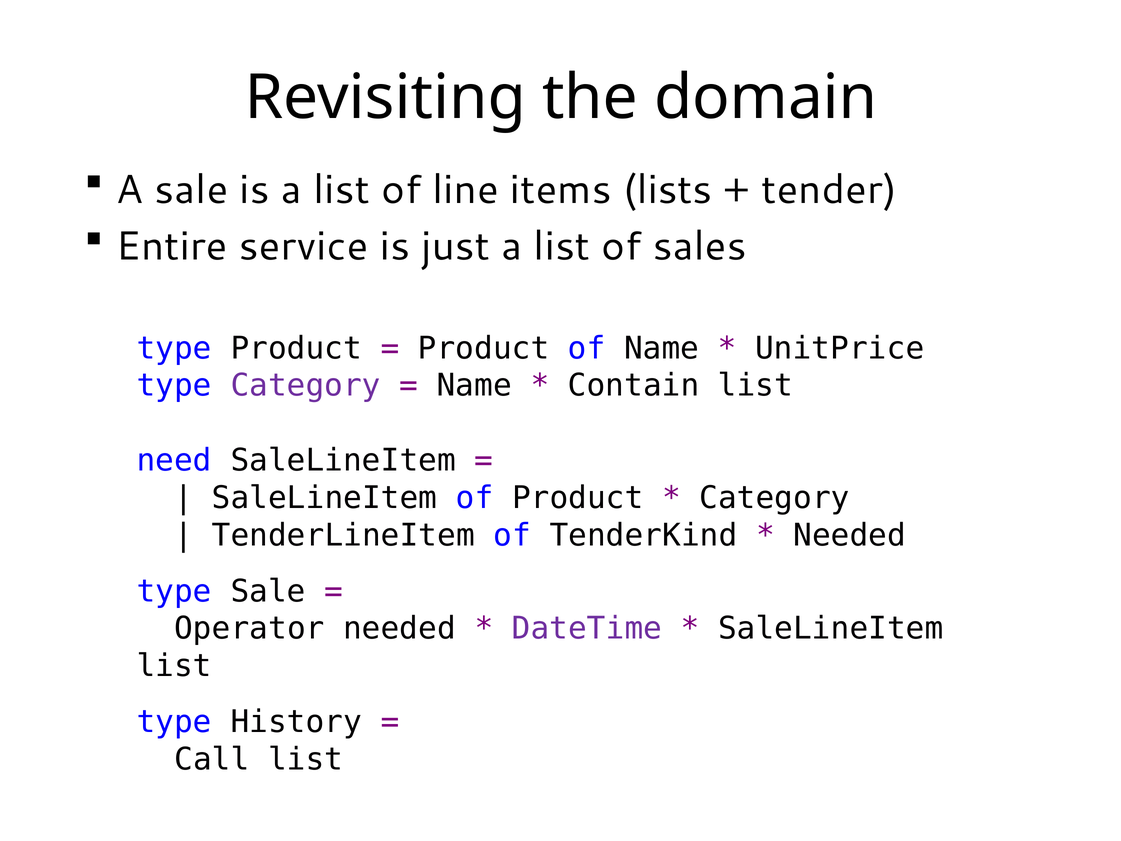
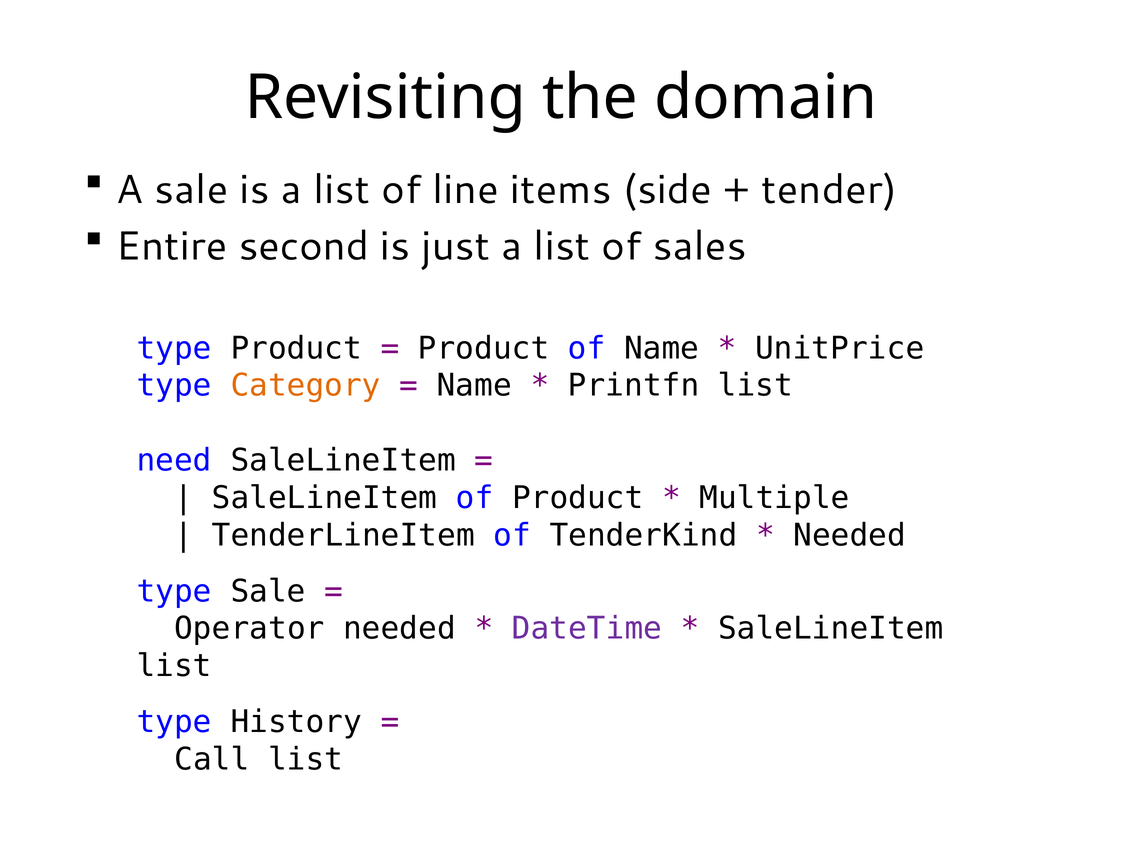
lists: lists -> side
service: service -> second
Category at (306, 386) colour: purple -> orange
Contain: Contain -> Printfn
Category at (774, 498): Category -> Multiple
